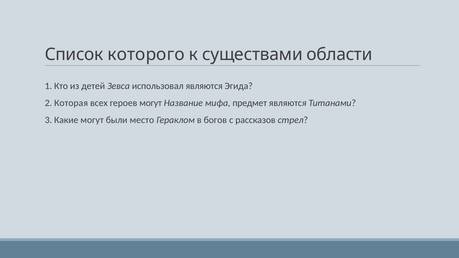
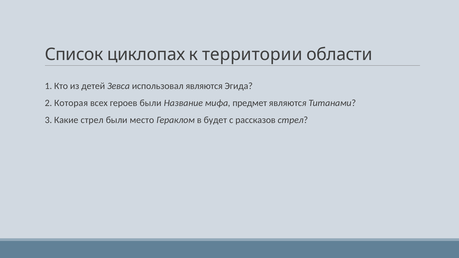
которого: которого -> циклопах
существами: существами -> территории
героев могут: могут -> были
Какие могут: могут -> стрел
богов: богов -> будет
